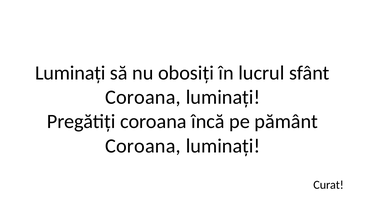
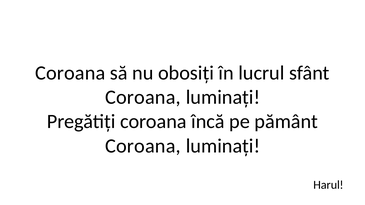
Luminați at (70, 73): Luminați -> Coroana
Curat: Curat -> Harul
